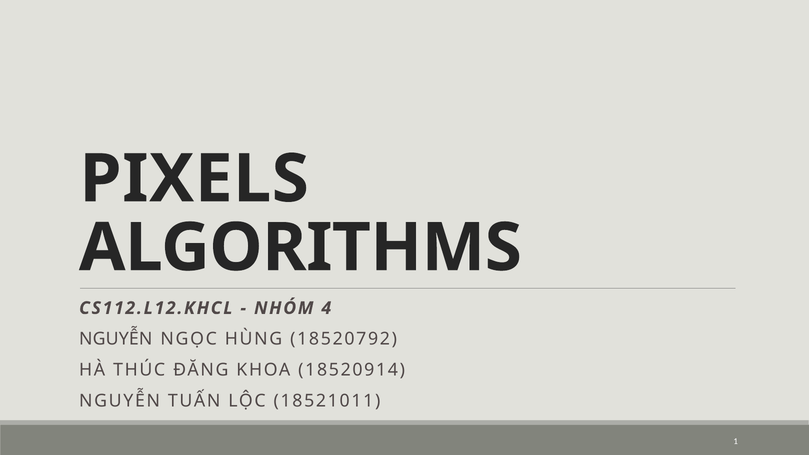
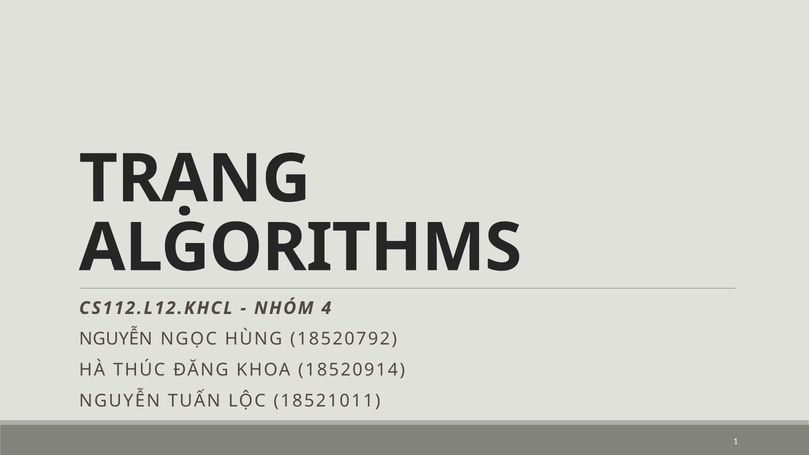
PIXELS: PIXELS -> TRẠNG
